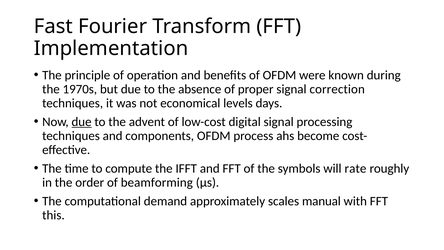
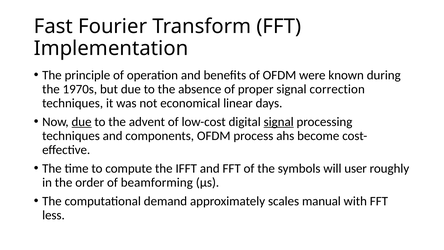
levels: levels -> linear
signal at (279, 122) underline: none -> present
rate: rate -> user
this: this -> less
